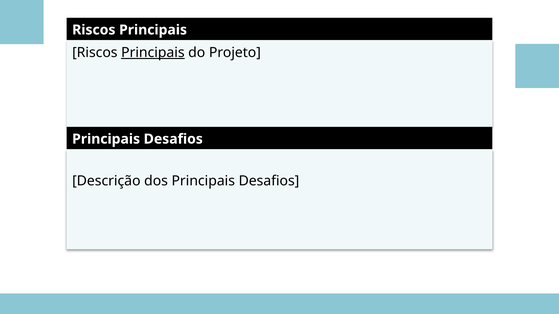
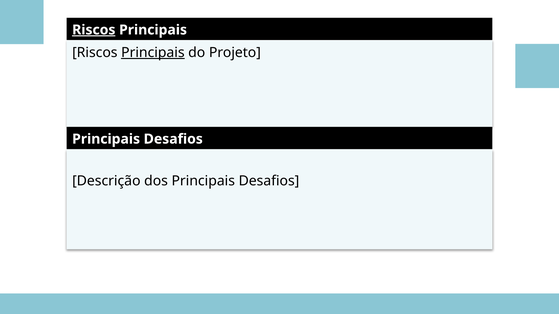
Riscos at (94, 30) underline: none -> present
